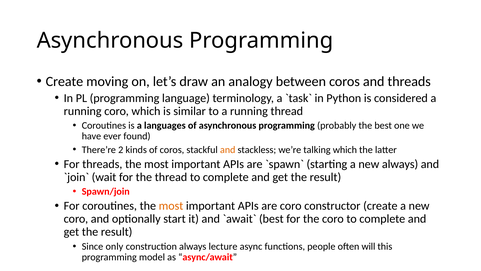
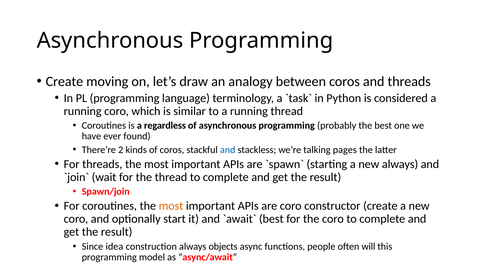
languages: languages -> regardless
and at (228, 149) colour: orange -> blue
talking which: which -> pages
only: only -> idea
lecture: lecture -> objects
